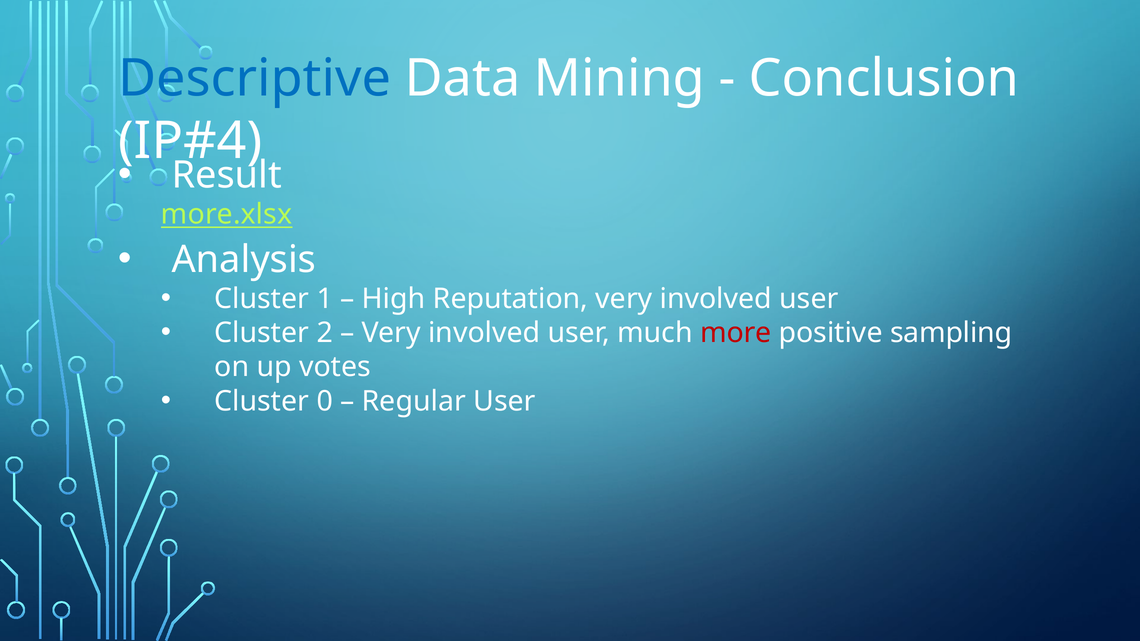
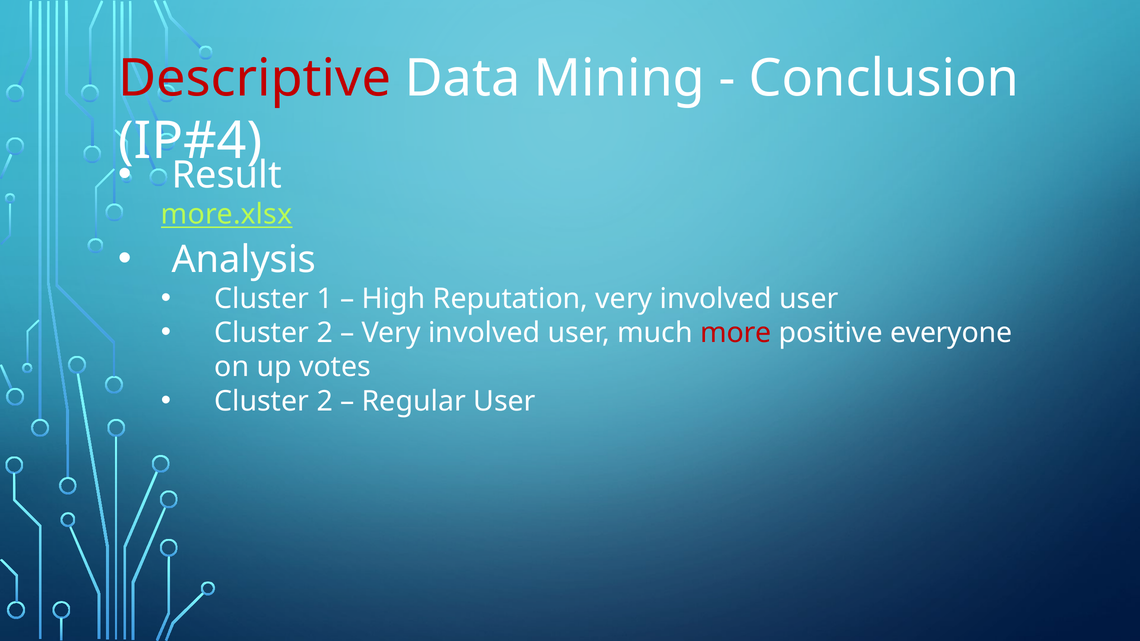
Descriptive colour: blue -> red
sampling: sampling -> everyone
0 at (325, 401): 0 -> 2
